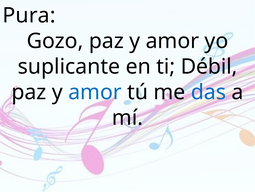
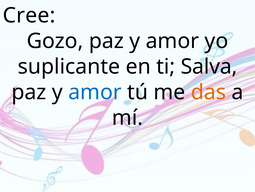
Pura: Pura -> Cree
Débil: Débil -> Salva
das colour: blue -> orange
